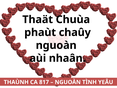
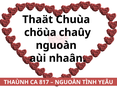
phaùt: phaùt -> chöùa
